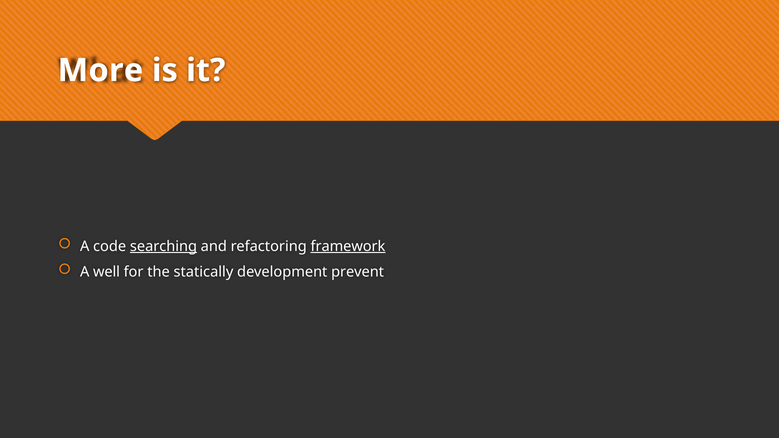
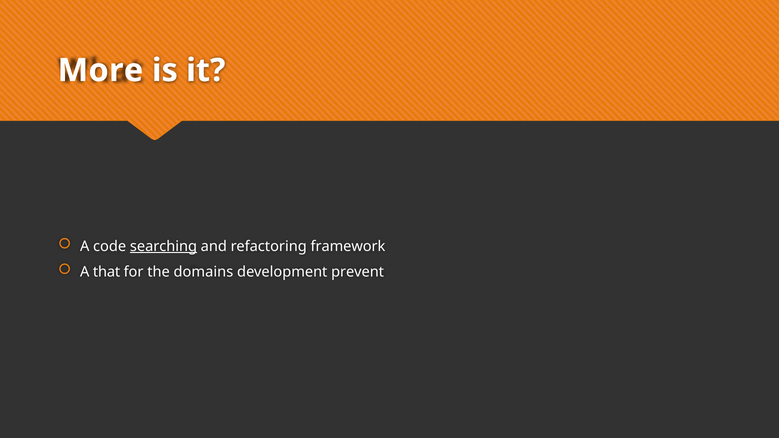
framework underline: present -> none
well: well -> that
statically: statically -> domains
